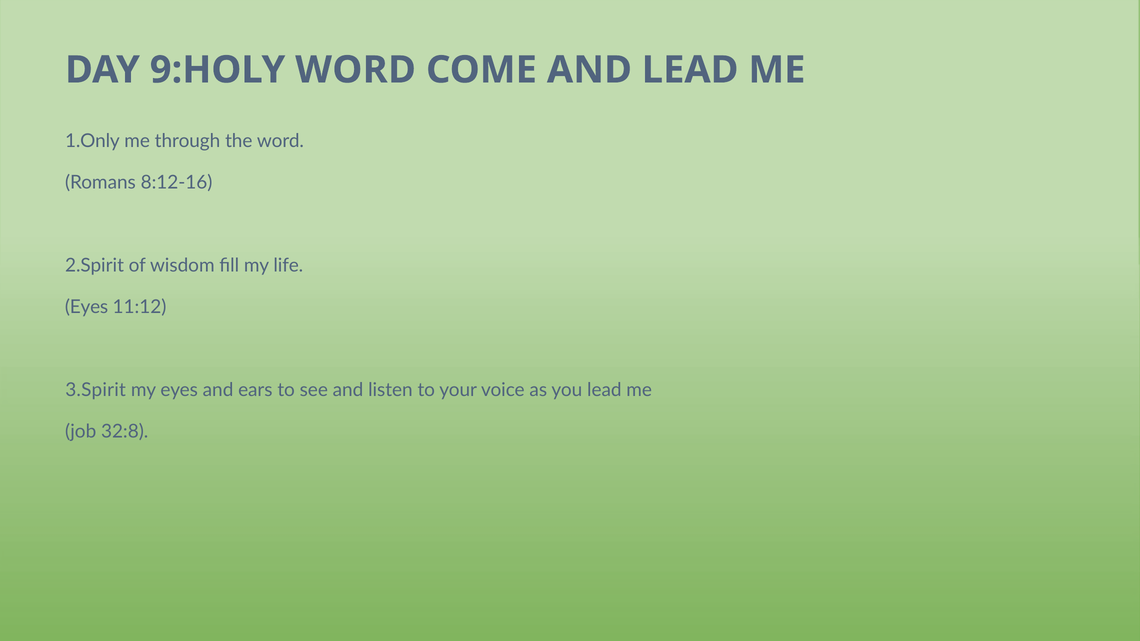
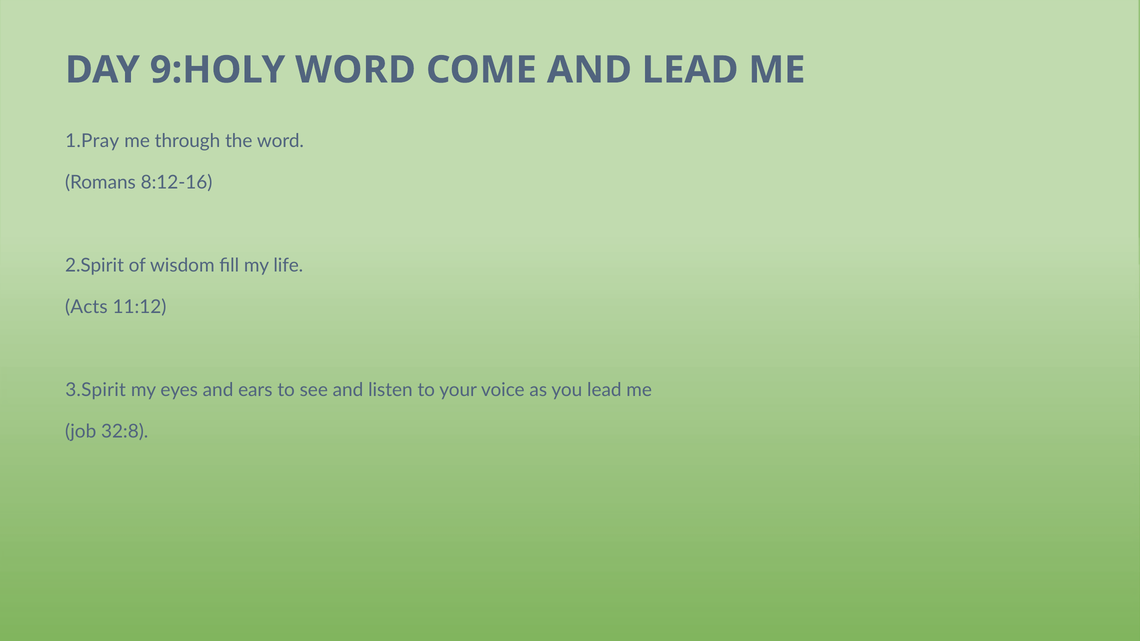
1.Only: 1.Only -> 1.Pray
Eyes at (87, 307): Eyes -> Acts
